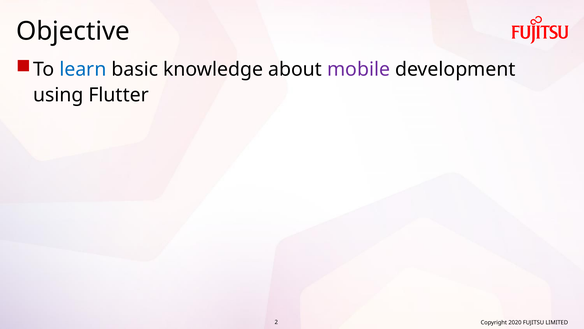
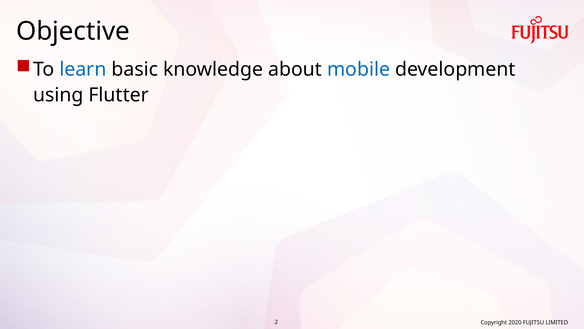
mobile colour: purple -> blue
